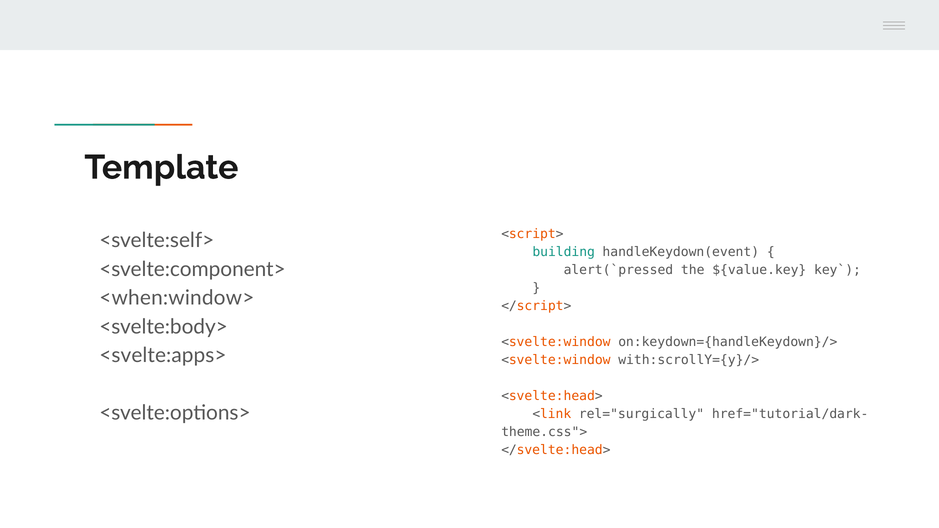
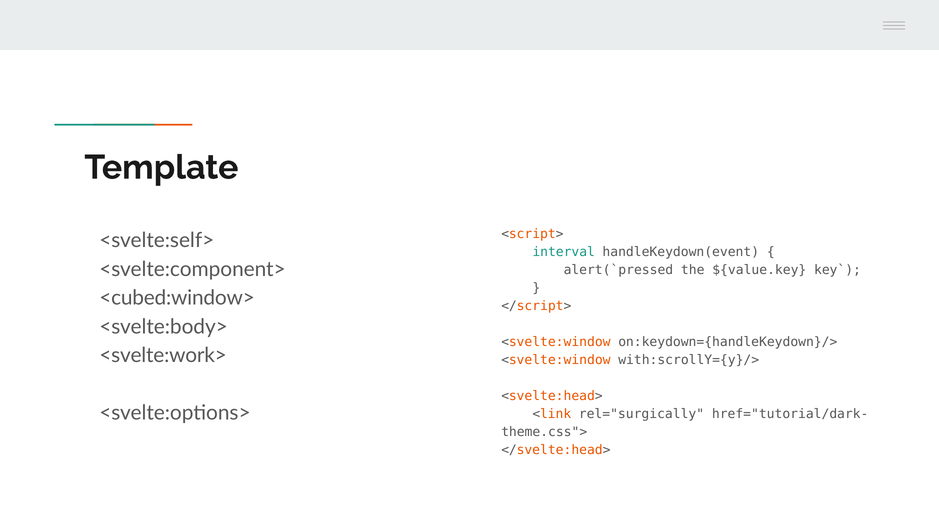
building: building -> interval
<when:window>: <when:window> -> <cubed:window>
<svelte:apps>: <svelte:apps> -> <svelte:work>
